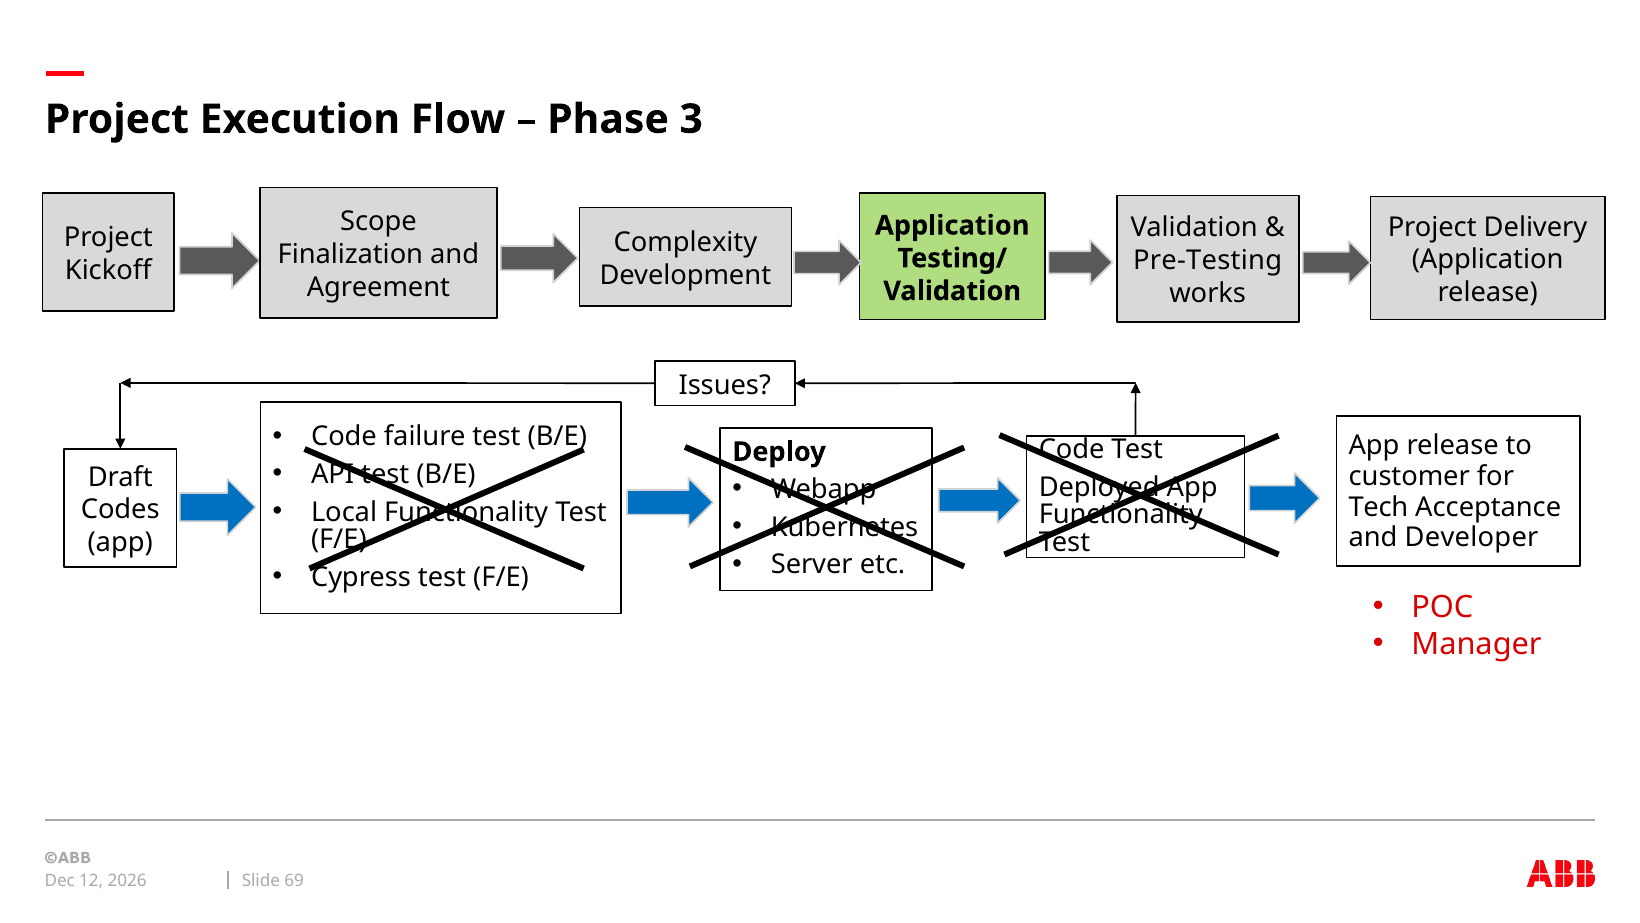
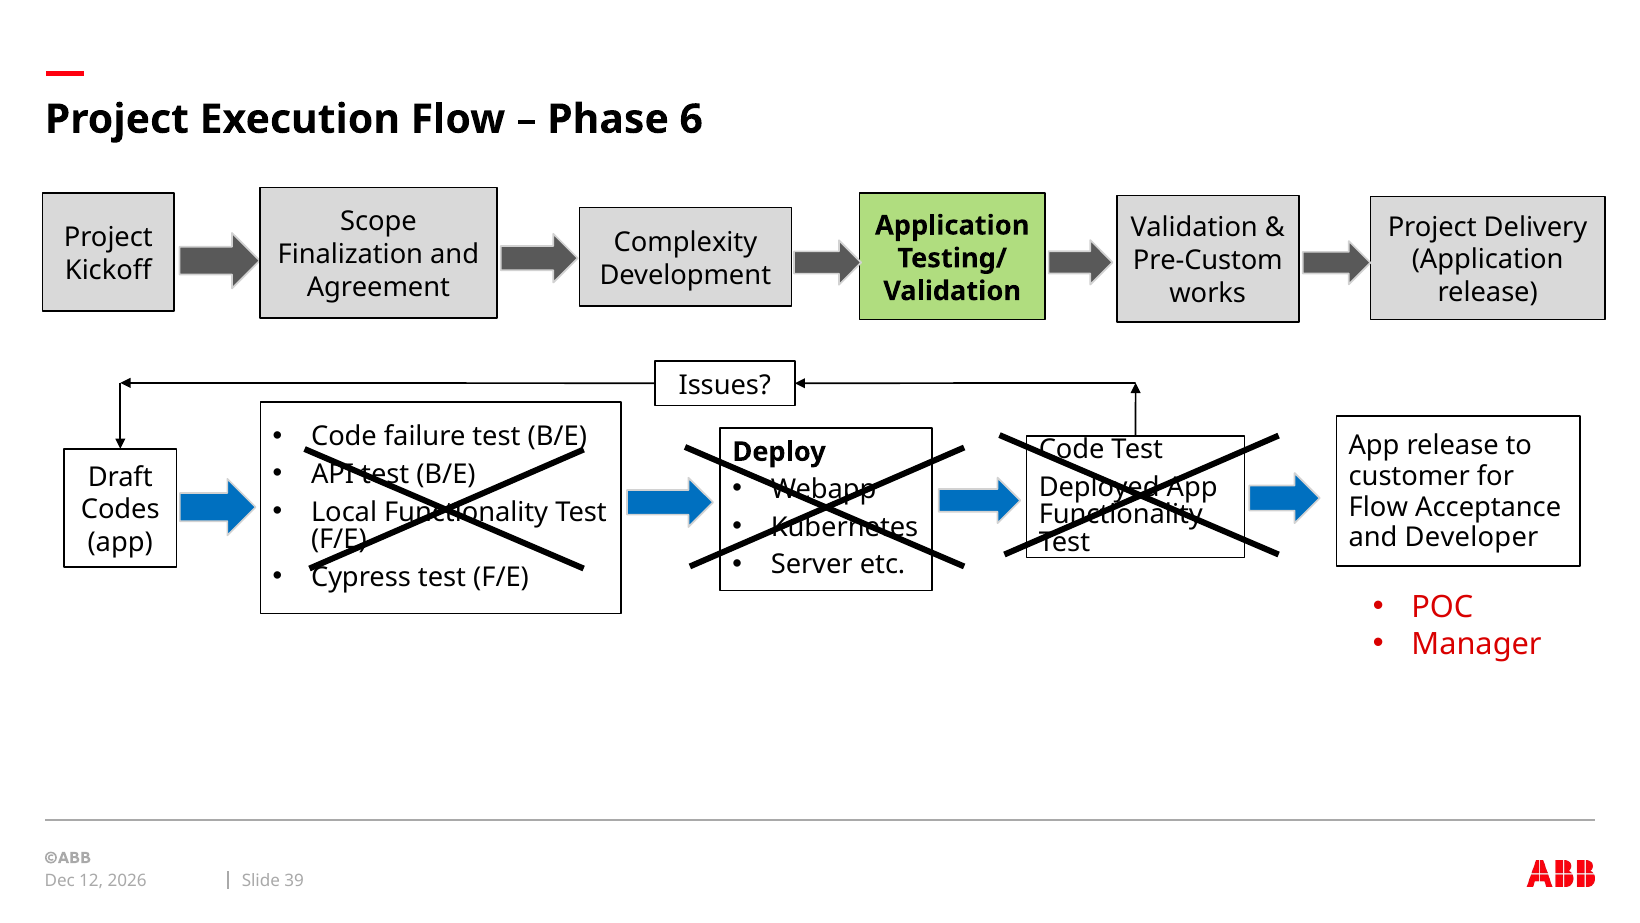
3: 3 -> 6
Pre-Testing: Pre-Testing -> Pre-Custom
Tech at (1378, 507): Tech -> Flow
69: 69 -> 39
